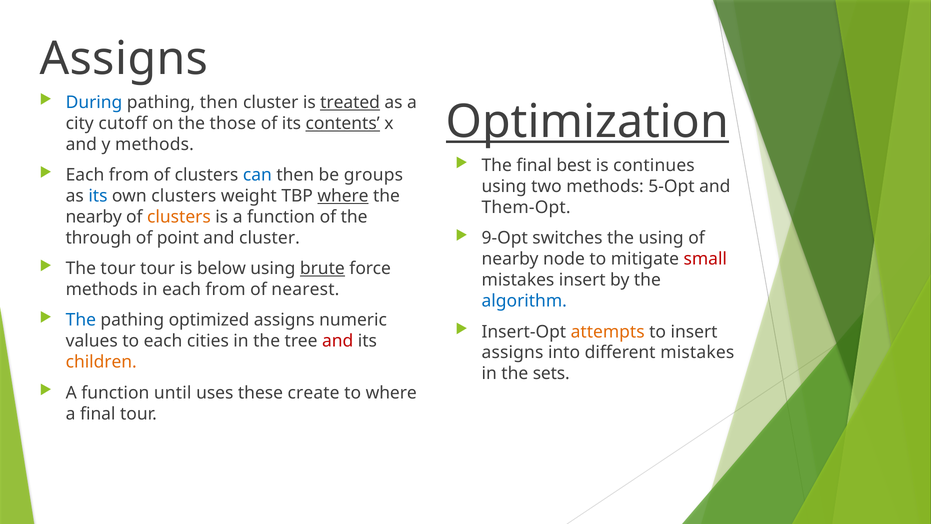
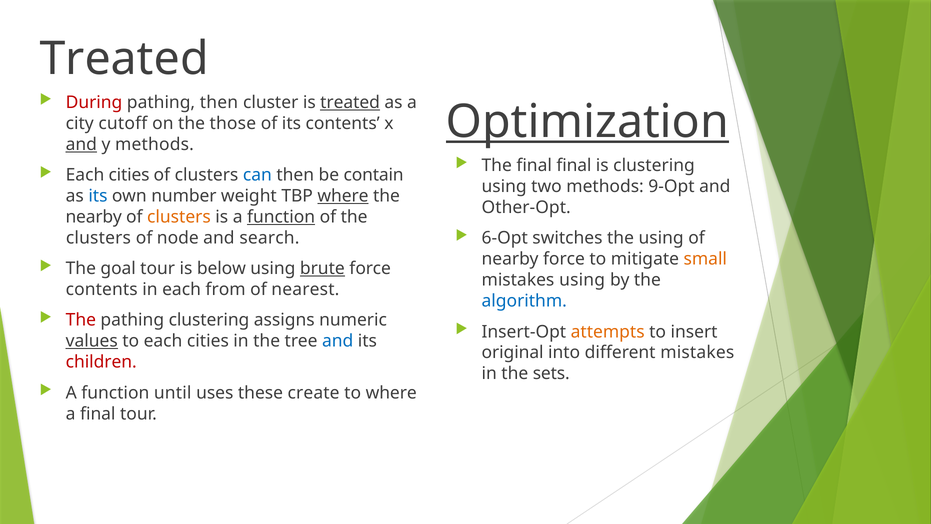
Assigns at (124, 59): Assigns -> Treated
During colour: blue -> red
contents at (343, 123) underline: present -> none
and at (81, 144) underline: none -> present
final best: best -> final
is continues: continues -> clustering
from at (129, 175): from -> cities
groups: groups -> contain
5-Opt: 5-Opt -> 9-Opt
own clusters: clusters -> number
Them-Opt: Them-Opt -> Other-Opt
function at (281, 217) underline: none -> present
9-Opt: 9-Opt -> 6-Opt
through at (99, 238): through -> clusters
point: point -> node
and cluster: cluster -> search
nearby node: node -> force
small colour: red -> orange
The tour: tour -> goal
mistakes insert: insert -> using
methods at (102, 289): methods -> contents
The at (81, 320) colour: blue -> red
pathing optimized: optimized -> clustering
values underline: none -> present
and at (338, 341) colour: red -> blue
assigns at (512, 352): assigns -> original
children colour: orange -> red
